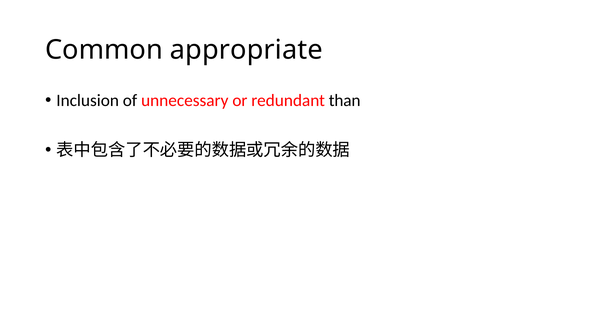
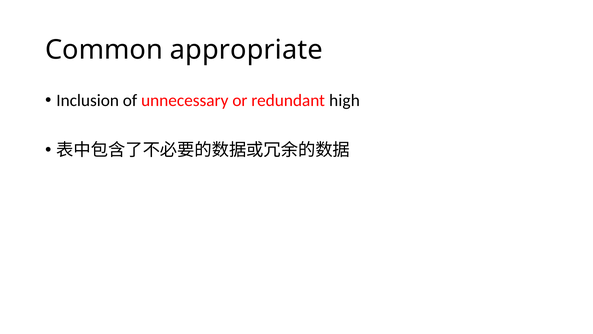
than: than -> high
